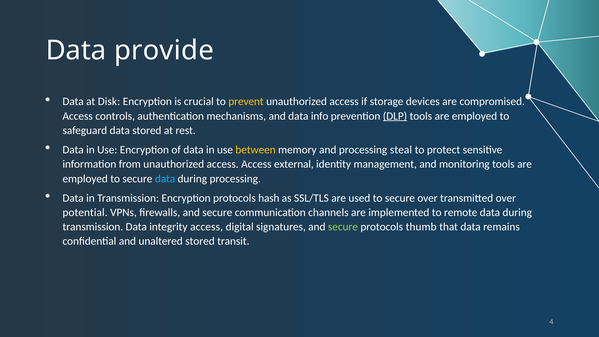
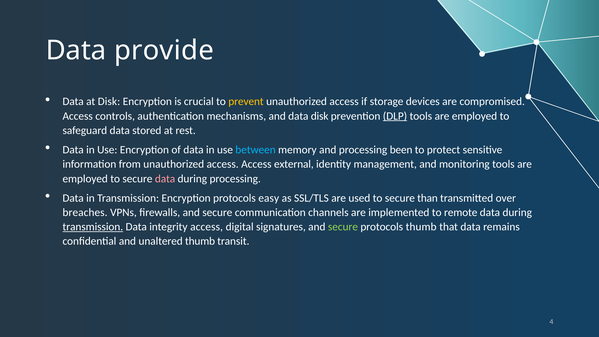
data info: info -> disk
between colour: yellow -> light blue
steal: steal -> been
data at (165, 179) colour: light blue -> pink
hash: hash -> easy
secure over: over -> than
potential: potential -> breaches
transmission at (93, 227) underline: none -> present
unaltered stored: stored -> thumb
